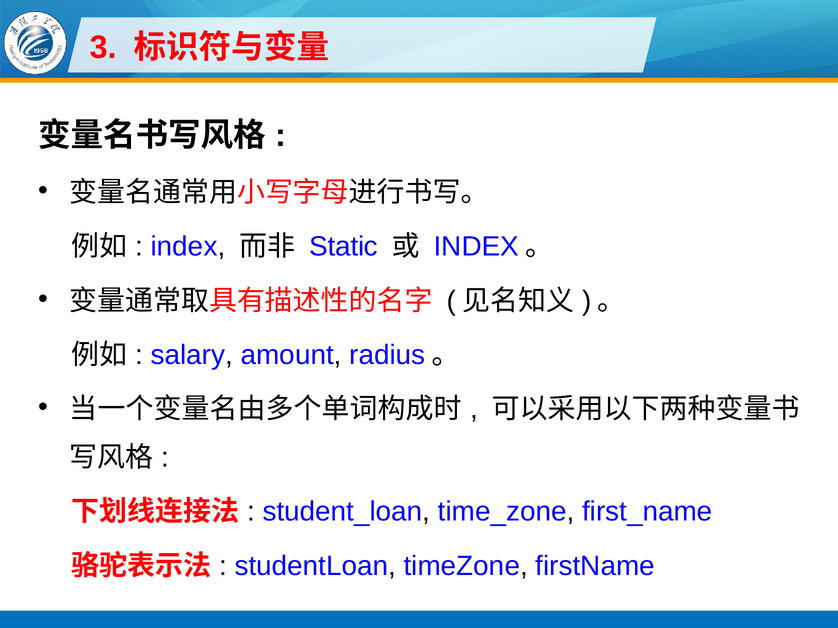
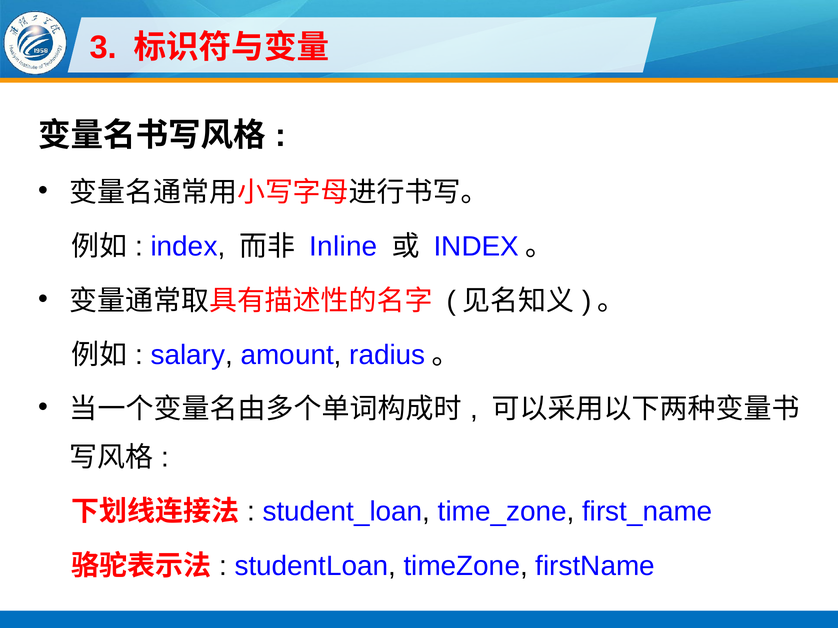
Static: Static -> Inline
